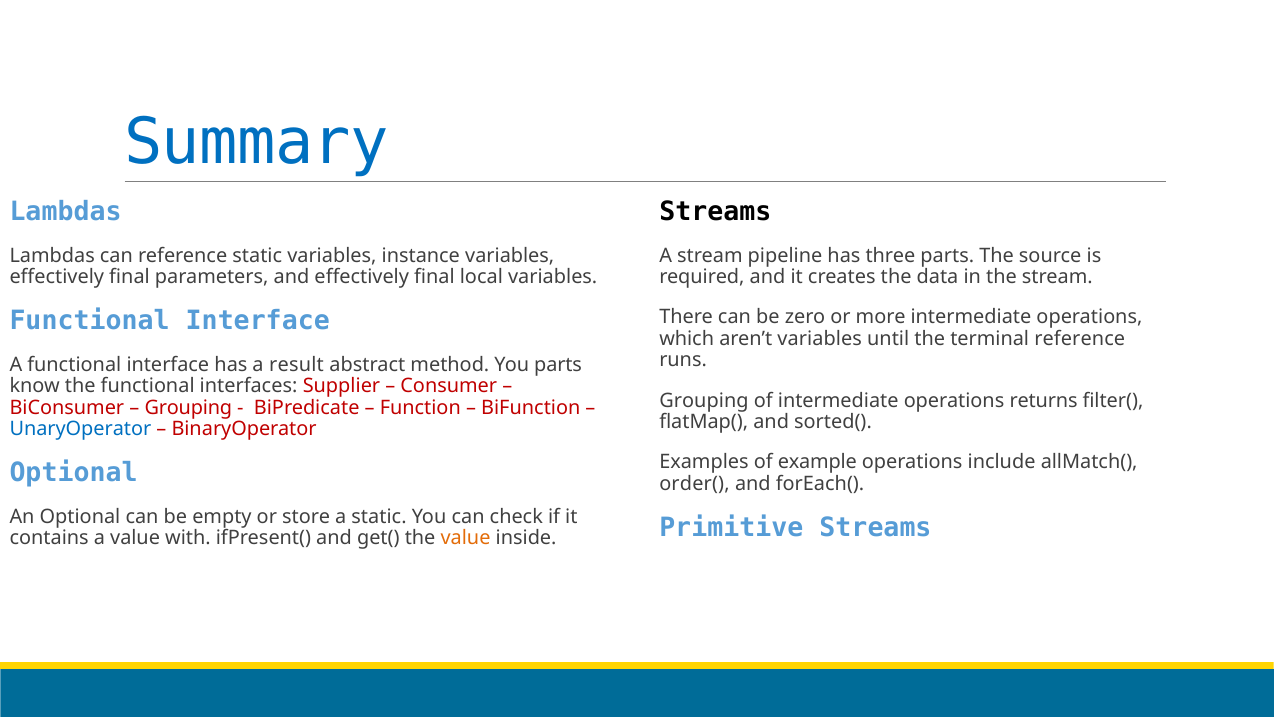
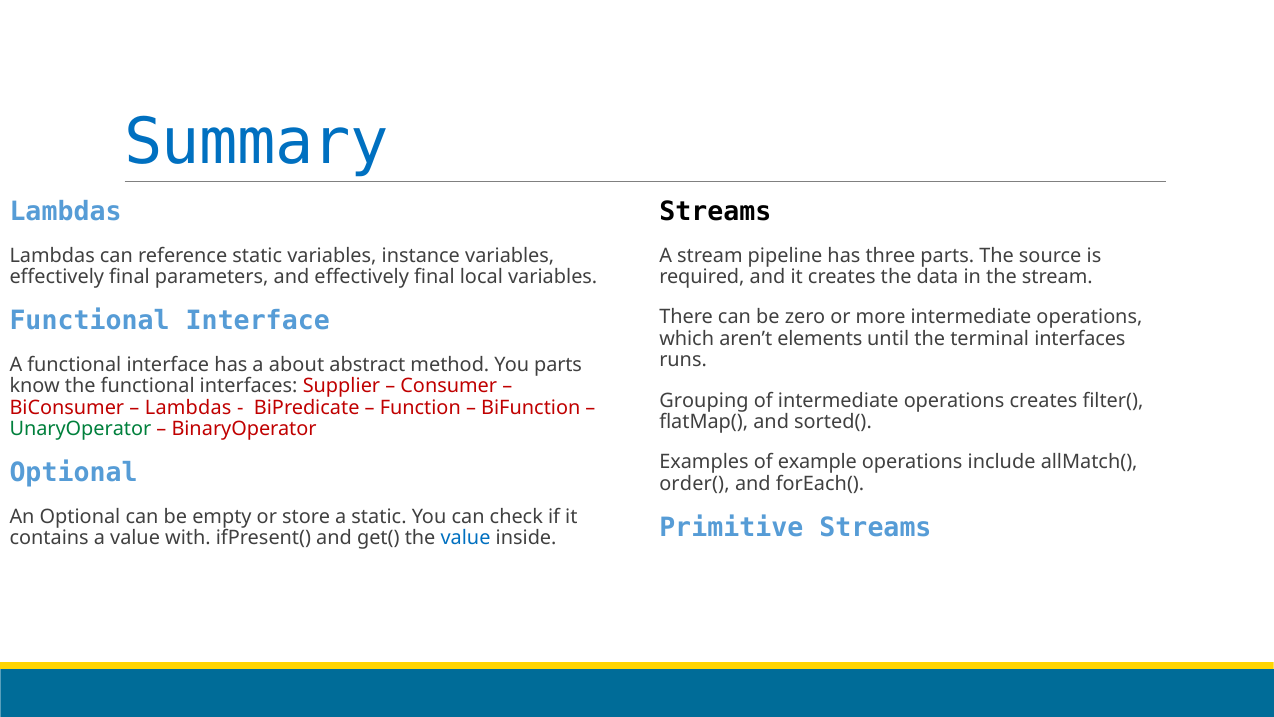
aren’t variables: variables -> elements
terminal reference: reference -> interfaces
result: result -> about
operations returns: returns -> creates
Grouping at (188, 407): Grouping -> Lambdas
UnaryOperator colour: blue -> green
value at (466, 538) colour: orange -> blue
